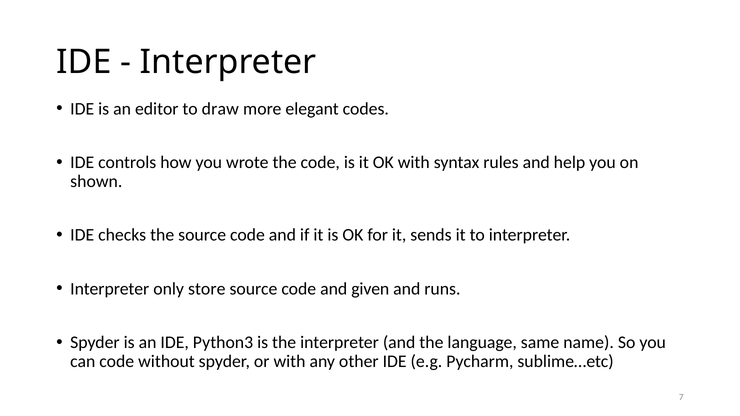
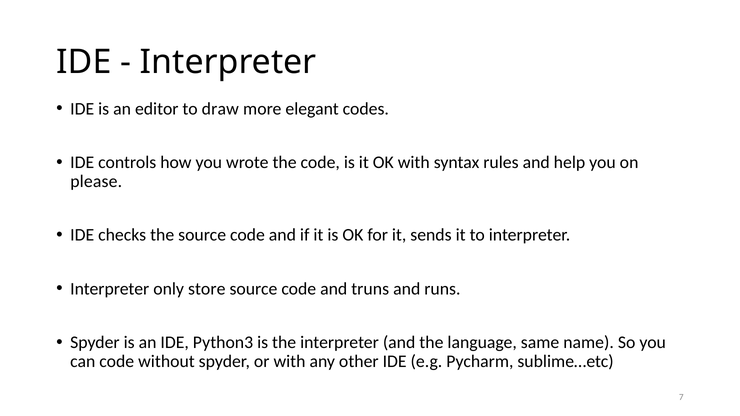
shown: shown -> please
given: given -> truns
